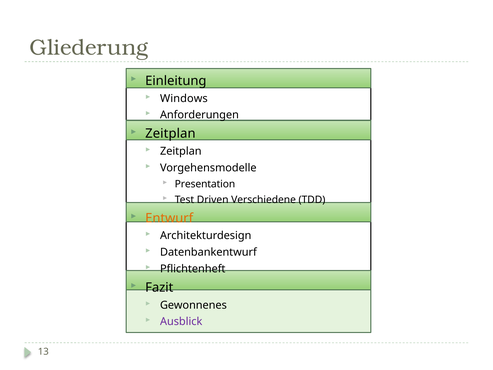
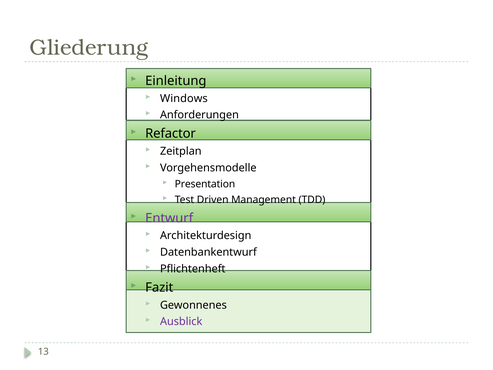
Zeitplan at (170, 134): Zeitplan -> Refactor
Verschiedene: Verschiedene -> Management
Entwurf colour: orange -> purple
